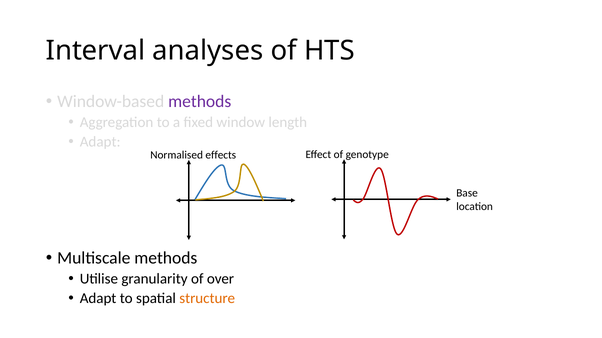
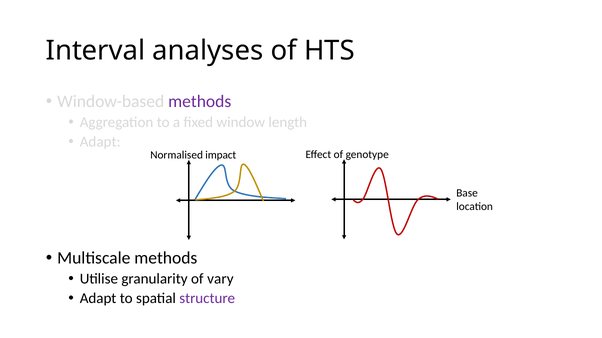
effects: effects -> impact
over: over -> vary
structure colour: orange -> purple
